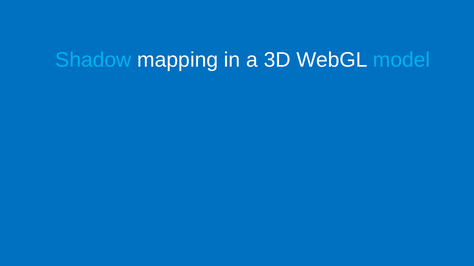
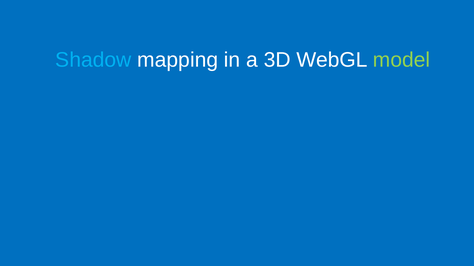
model colour: light blue -> light green
